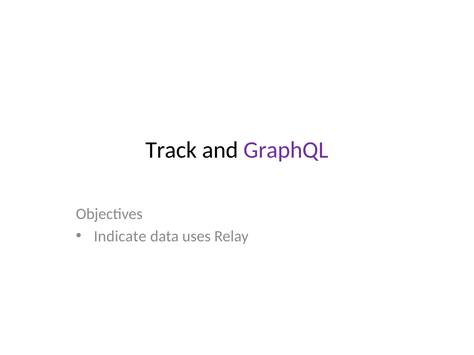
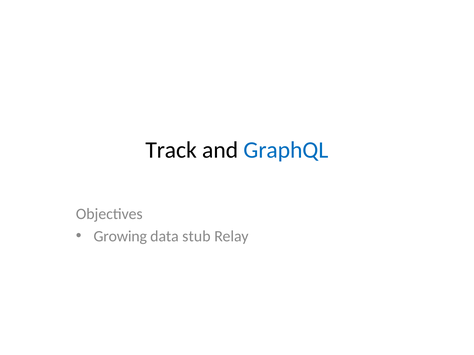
GraphQL colour: purple -> blue
Indicate: Indicate -> Growing
uses: uses -> stub
